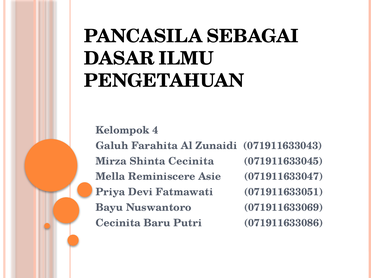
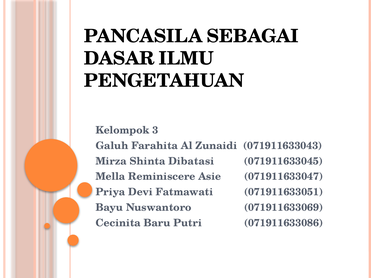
4: 4 -> 3
Shinta Cecinita: Cecinita -> Dibatasi
